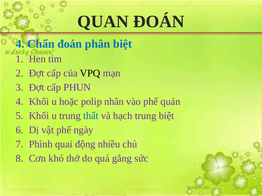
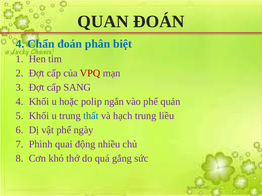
VPQ colour: black -> red
PHUN: PHUN -> SANG
nhân: nhân -> ngắn
trung biệt: biệt -> liều
